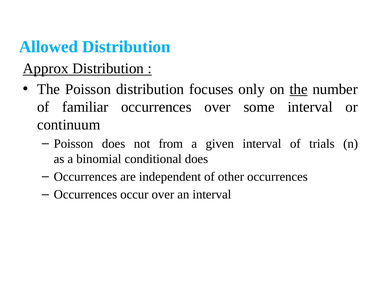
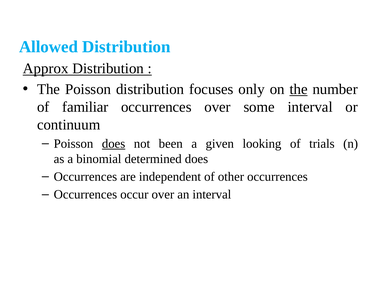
does at (114, 144) underline: none -> present
from: from -> been
given interval: interval -> looking
conditional: conditional -> determined
